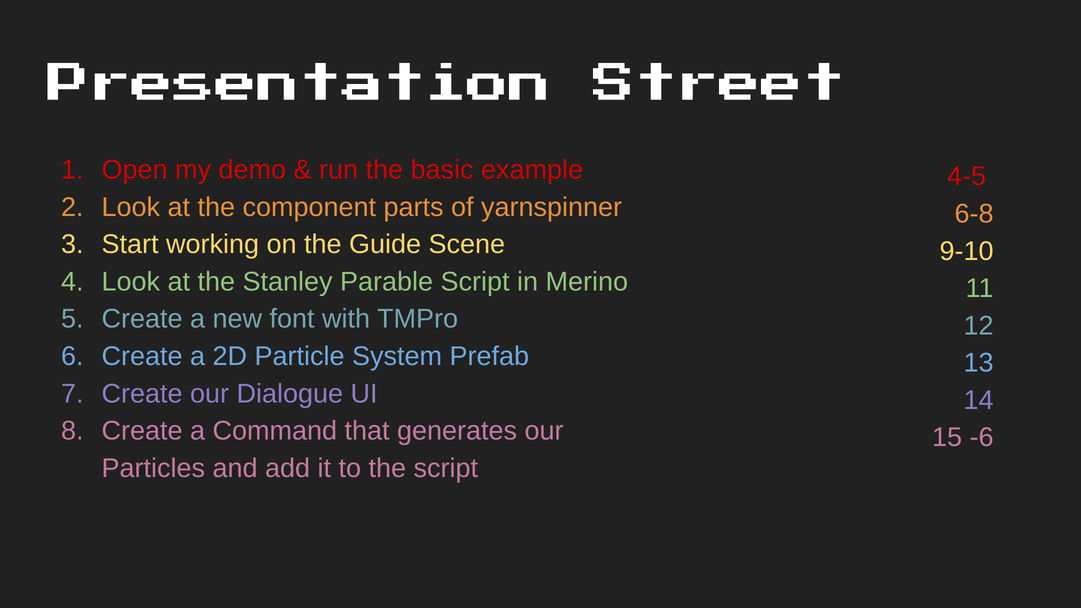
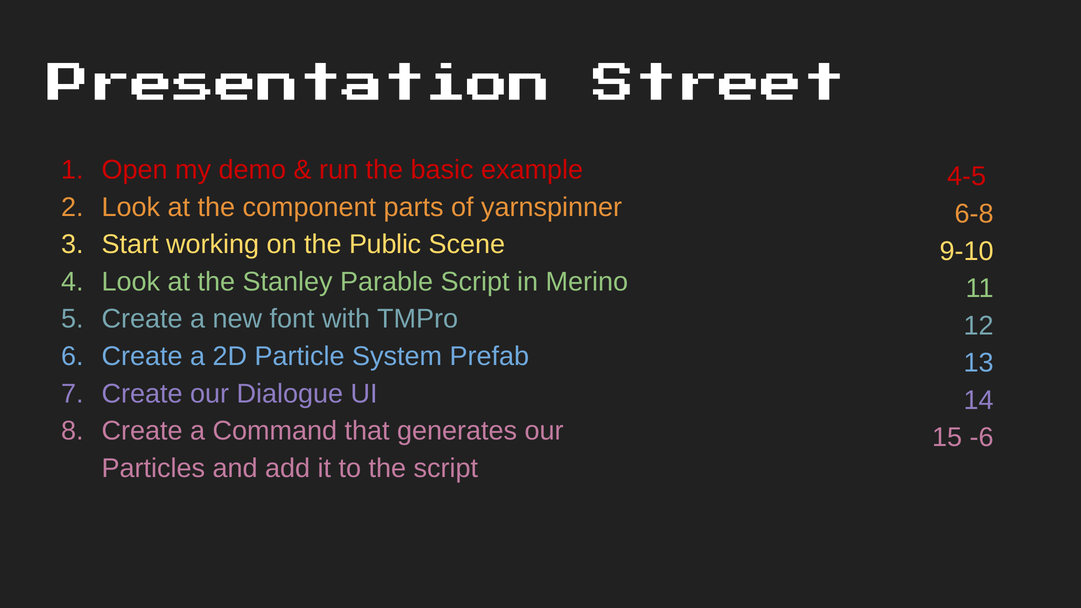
Guide: Guide -> Public
